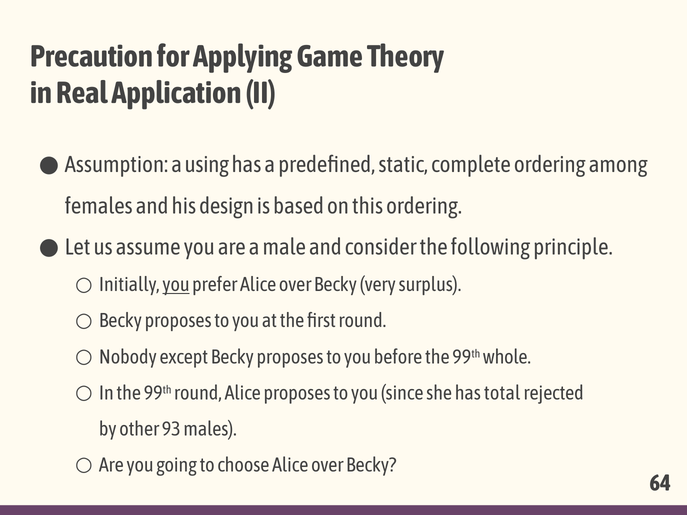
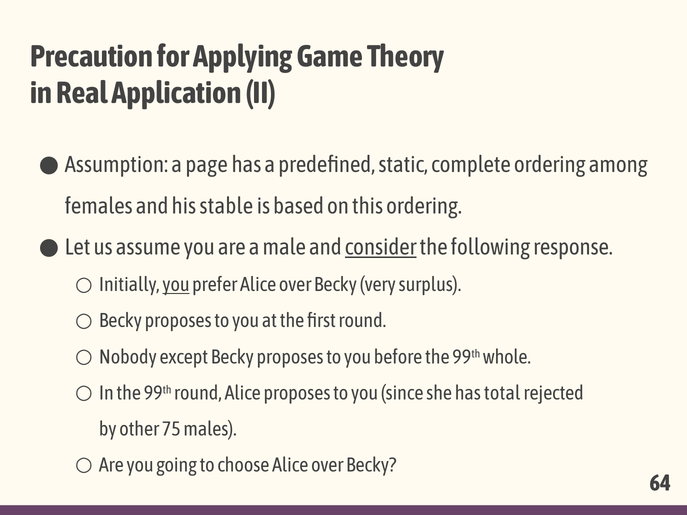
using: using -> page
design: design -> stable
consider underline: none -> present
principle: principle -> response
93: 93 -> 75
